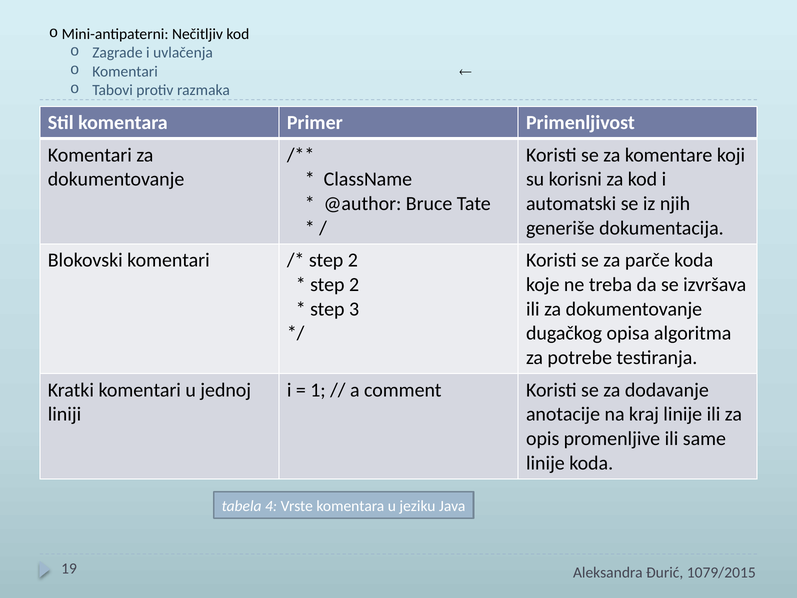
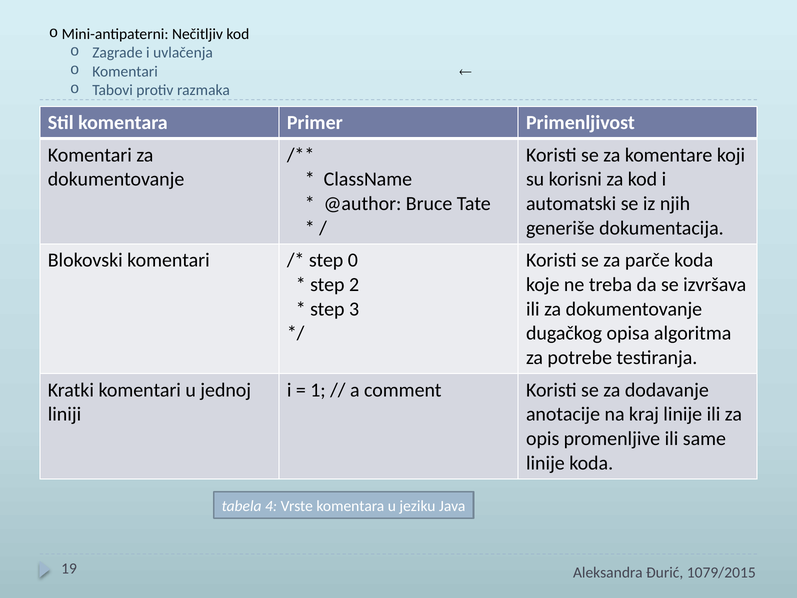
2 at (353, 260): 2 -> 0
